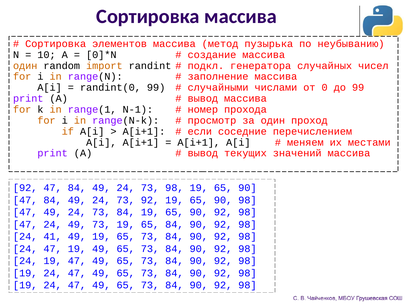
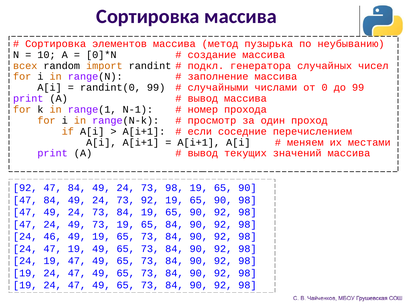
один at (25, 66): один -> всех
41: 41 -> 46
